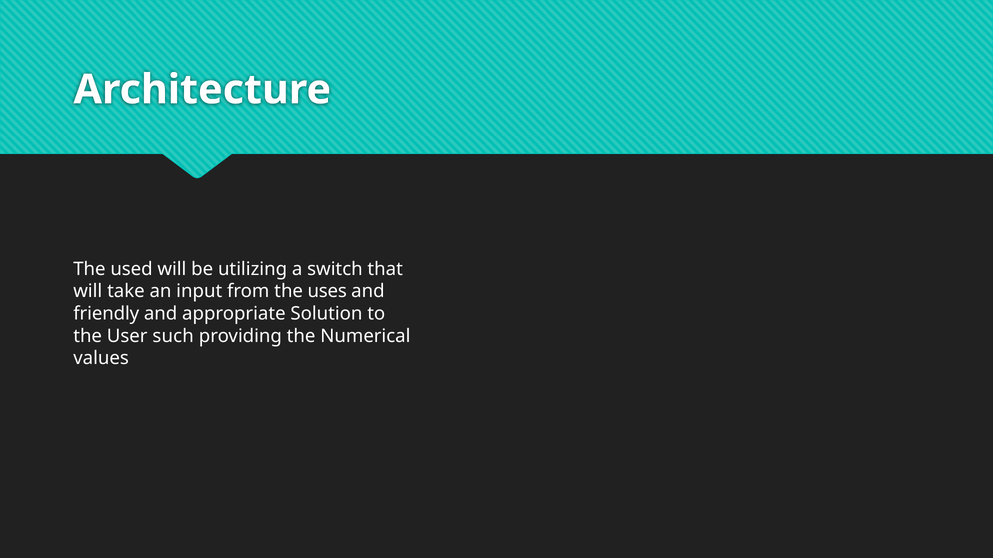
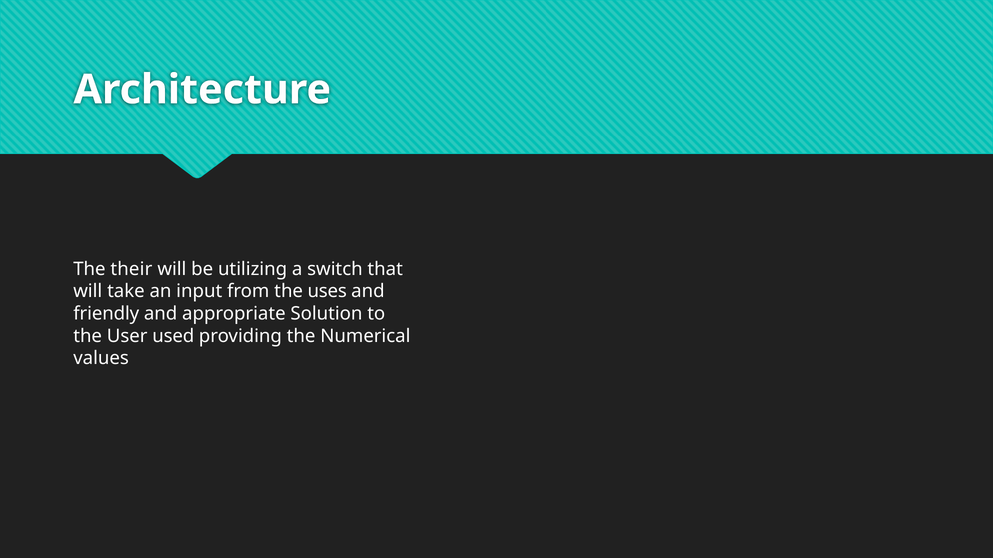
used: used -> their
such: such -> used
